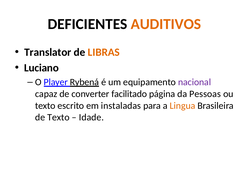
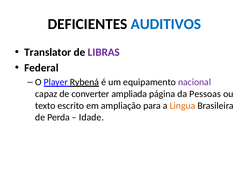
AUDITIVOS colour: orange -> blue
LIBRAS colour: orange -> purple
Luciano: Luciano -> Federal
facilitado: facilitado -> ampliada
instaladas: instaladas -> ampliação
de Texto: Texto -> Perda
